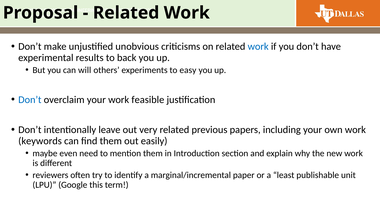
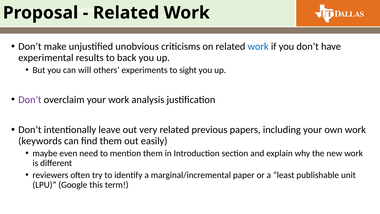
easy: easy -> sight
Don’t at (30, 99) colour: blue -> purple
feasible: feasible -> analysis
